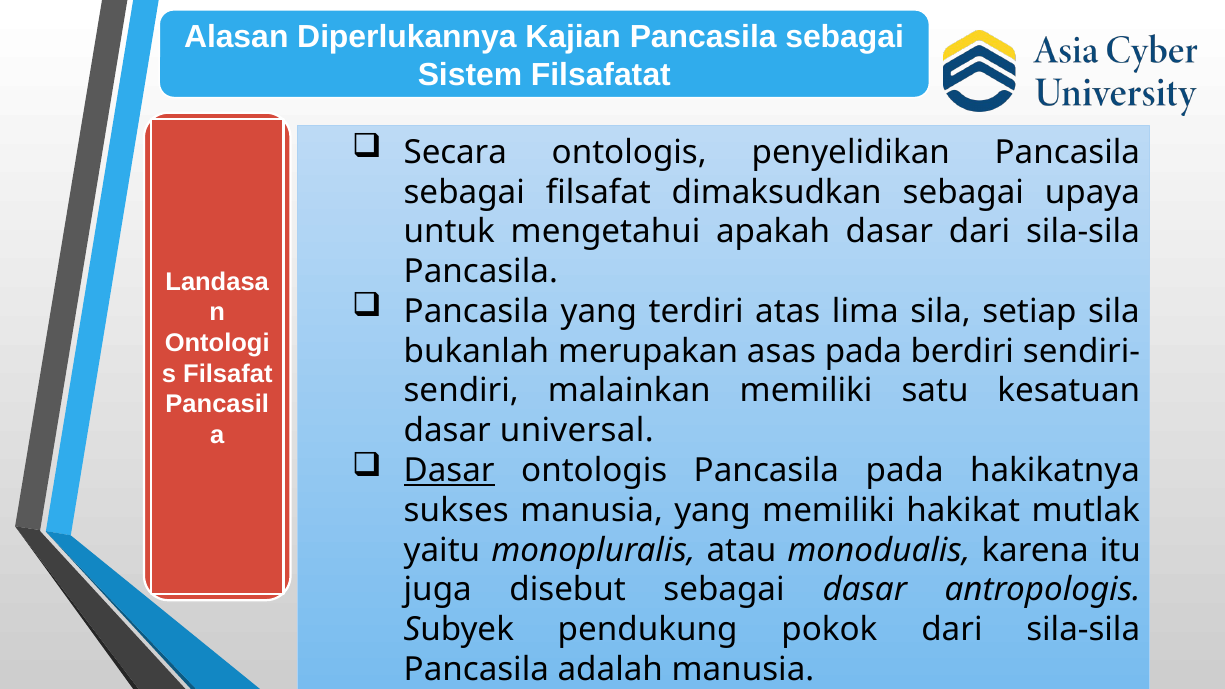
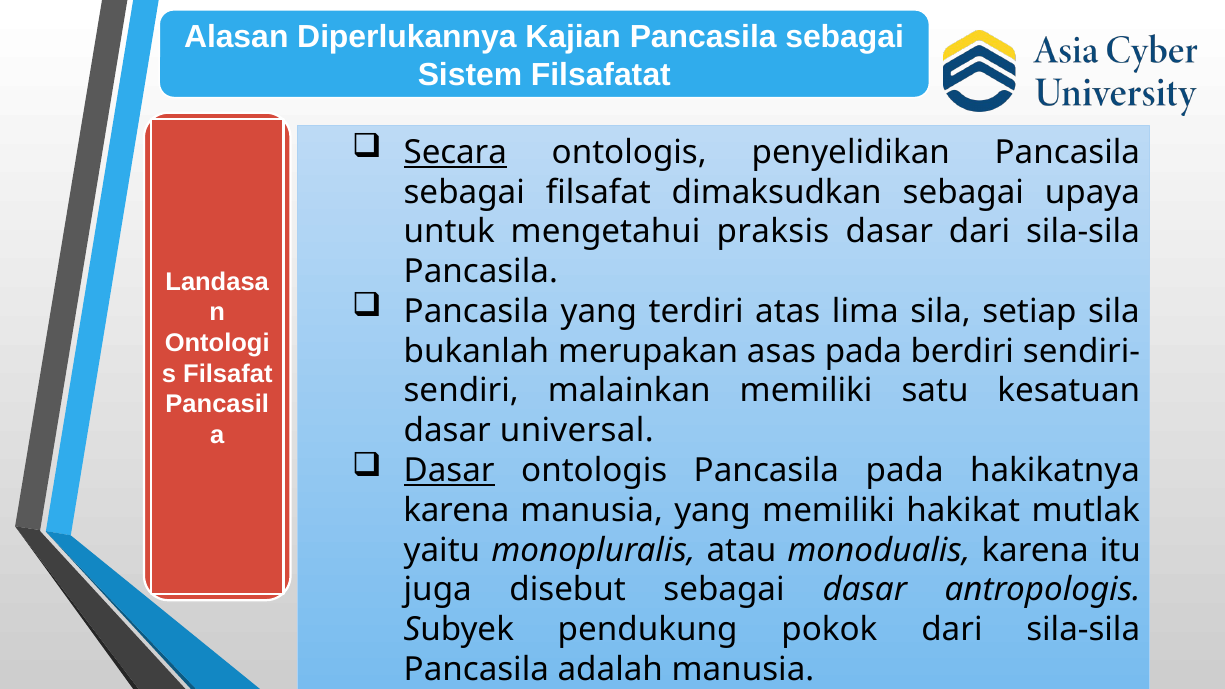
Secara underline: none -> present
apakah: apakah -> praksis
sukses at (456, 510): sukses -> karena
